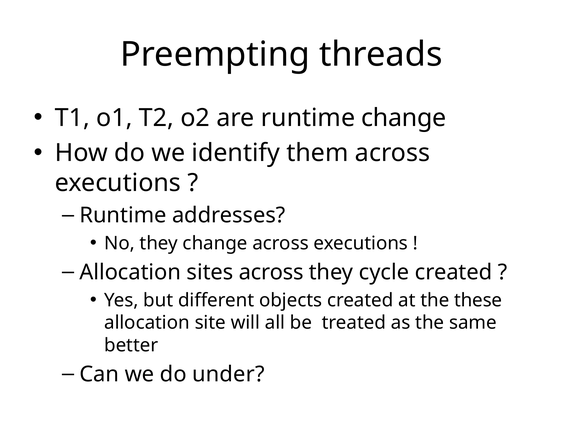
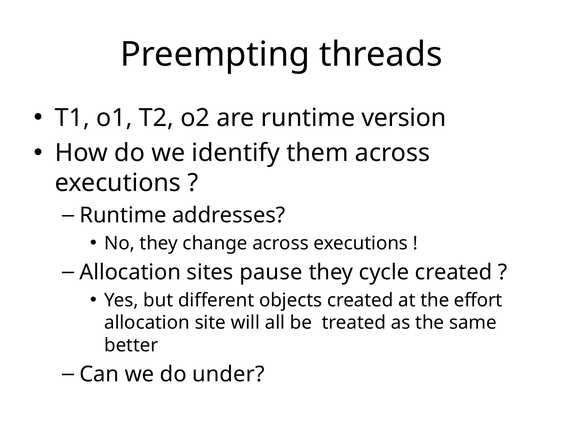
runtime change: change -> version
sites across: across -> pause
these: these -> effort
